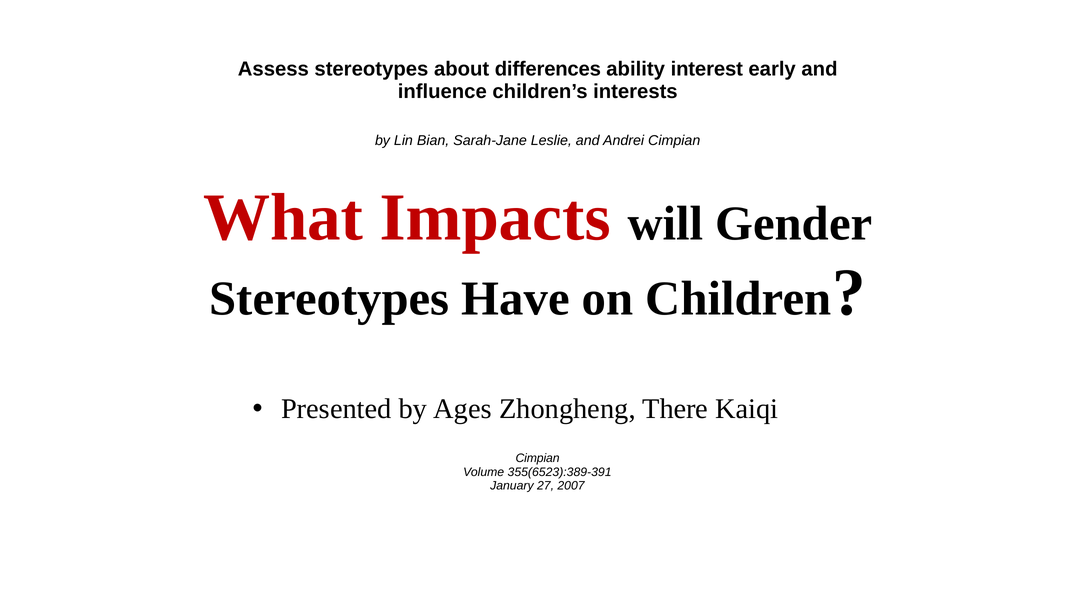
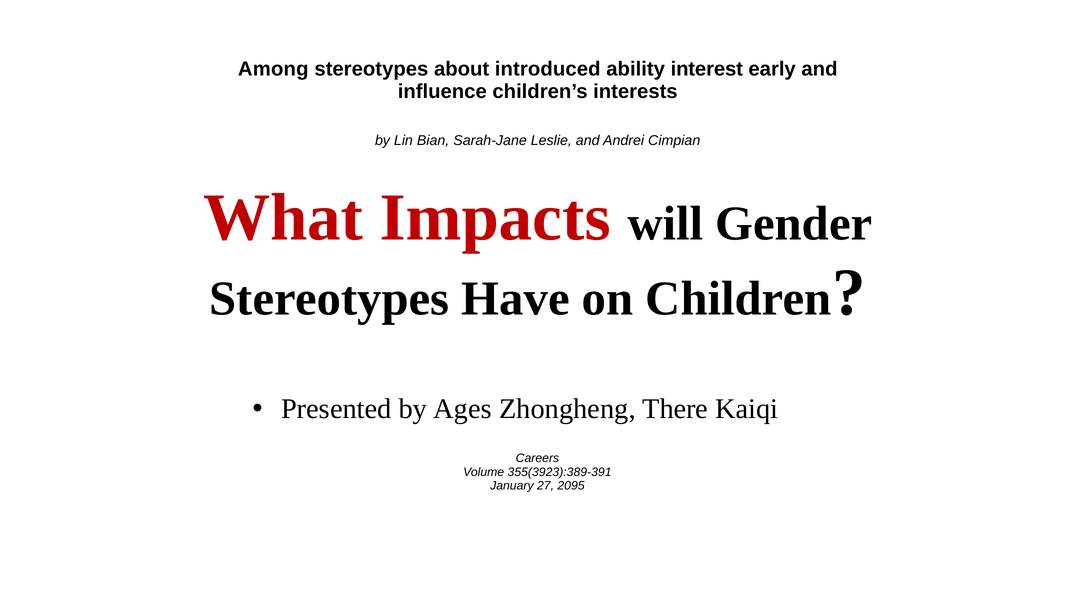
Assess: Assess -> Among
differences: differences -> introduced
Cimpian at (538, 458): Cimpian -> Careers
355(6523):389-391: 355(6523):389-391 -> 355(3923):389-391
2007: 2007 -> 2095
